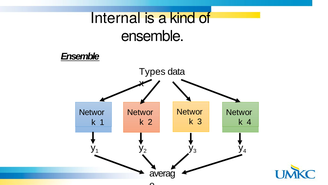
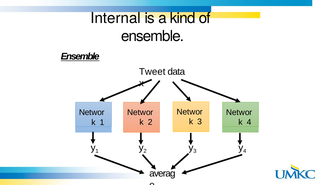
Types: Types -> Tweet
